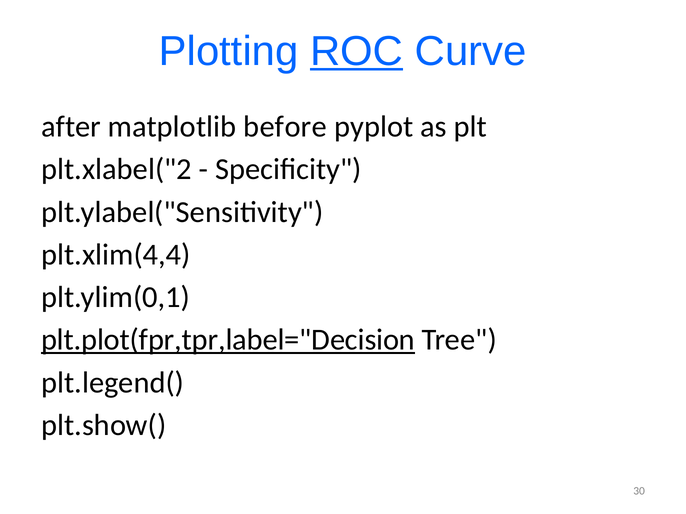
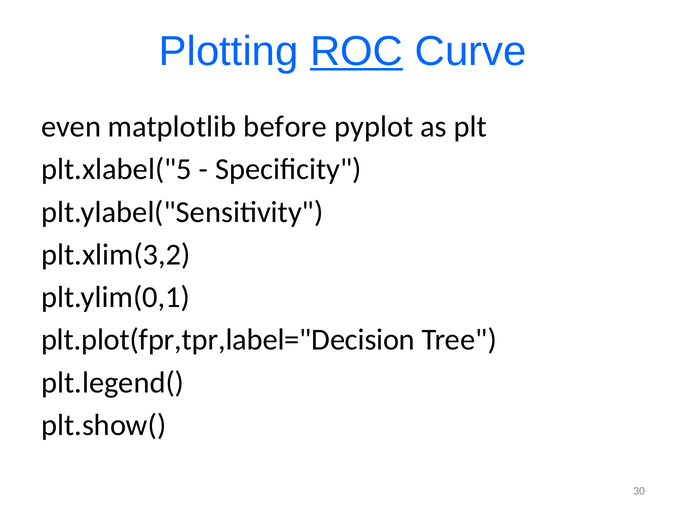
after: after -> even
plt.xlabel("2: plt.xlabel("2 -> plt.xlabel("5
plt.xlim(4,4: plt.xlim(4,4 -> plt.xlim(3,2
plt.plot(fpr,tpr,label="Decision underline: present -> none
